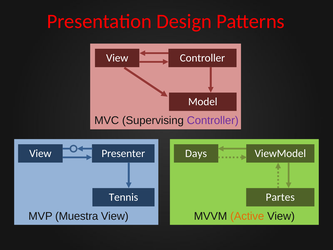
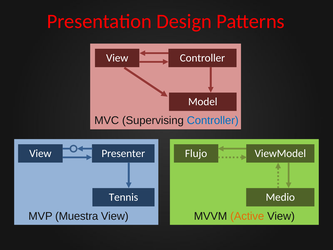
Controller at (213, 120) colour: purple -> blue
Days: Days -> Flujo
Partes: Partes -> Medio
